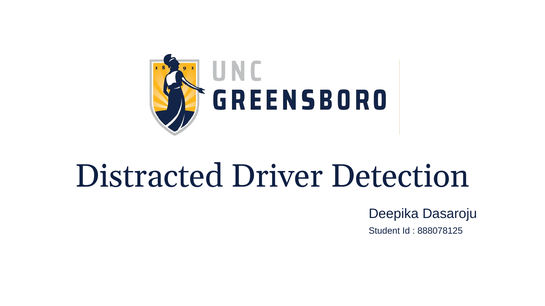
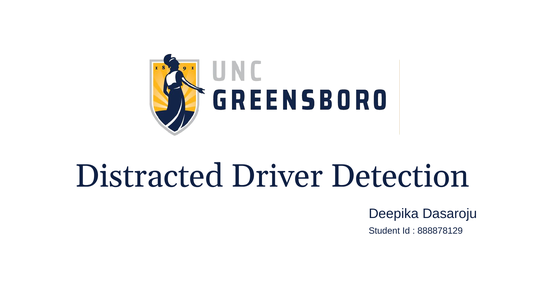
888078125: 888078125 -> 888878129
